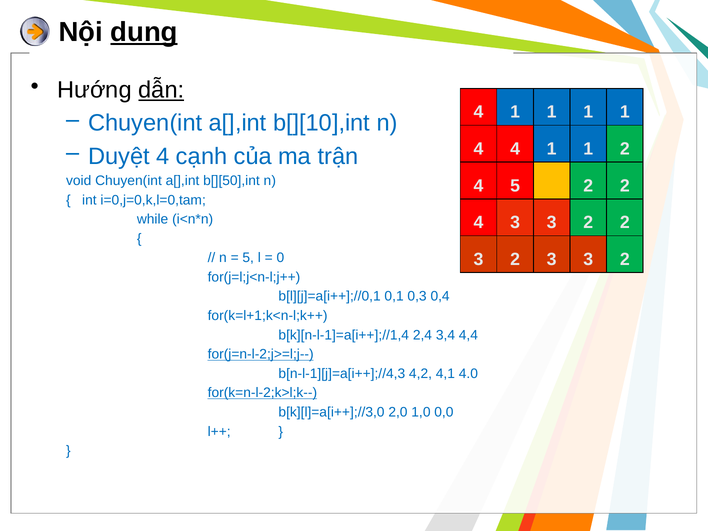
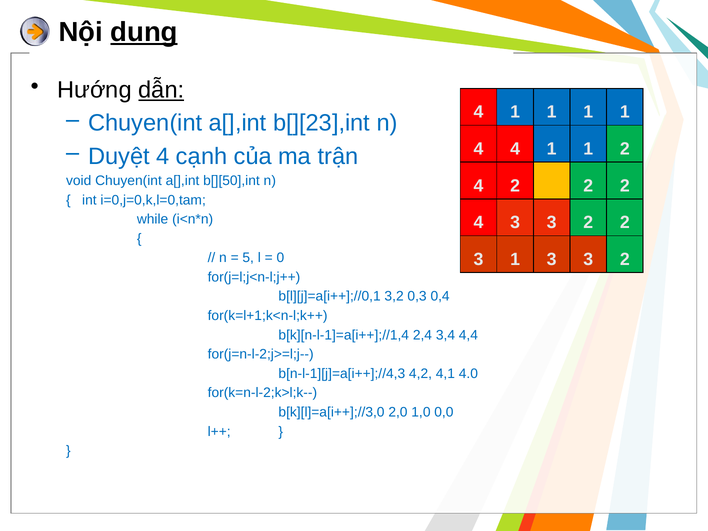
b[][10],int: b[][10],int -> b[][23],int
4 5: 5 -> 2
2 at (515, 259): 2 -> 1
0,1: 0,1 -> 3,2
for(j=n-l-2;j>=l;j-- underline: present -> none
for(k=n-l-2;k>l;k-- underline: present -> none
